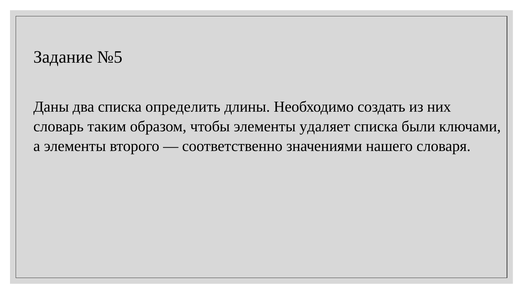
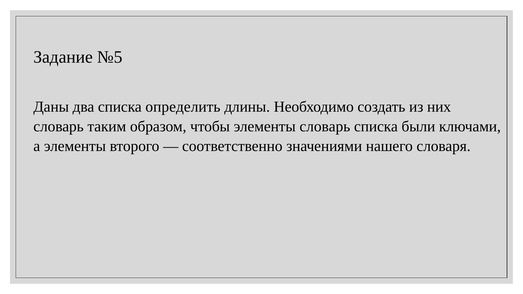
элементы удаляет: удаляет -> словарь
